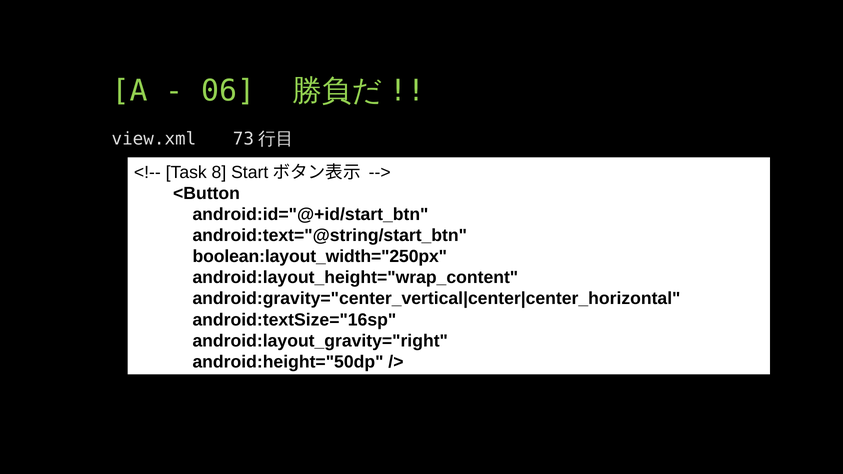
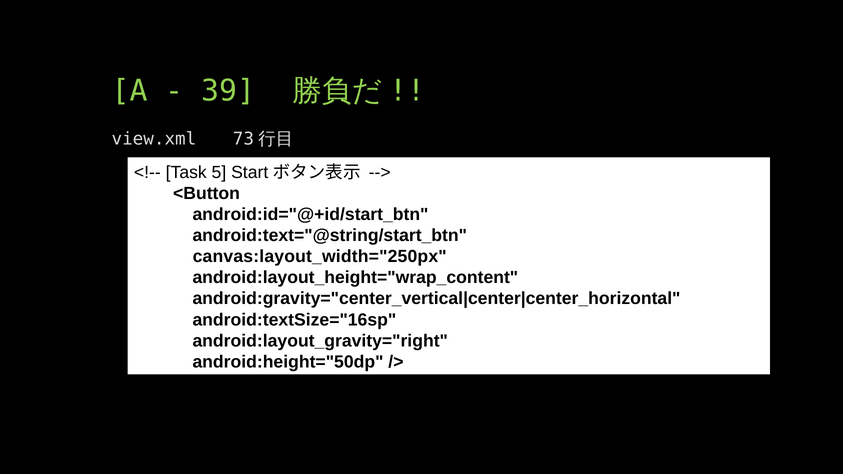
06: 06 -> 39
8: 8 -> 5
boolean:layout_width="250px: boolean:layout_width="250px -> canvas:layout_width="250px
